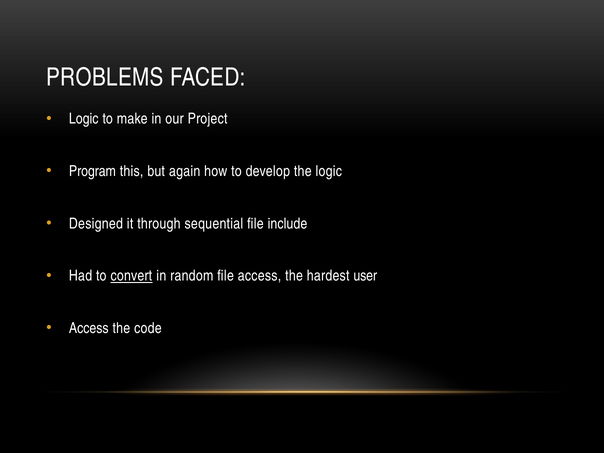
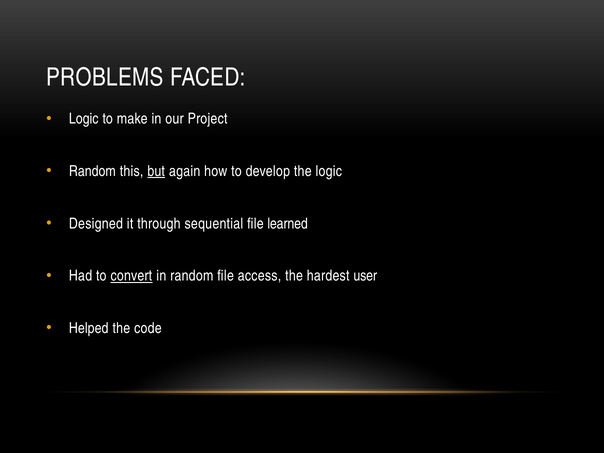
Program at (92, 171): Program -> Random
but underline: none -> present
include: include -> learned
Access at (89, 328): Access -> Helped
